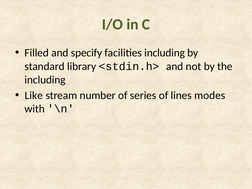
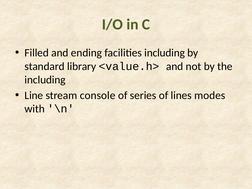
specify: specify -> ending
<stdin.h>: <stdin.h> -> <value.h>
Like: Like -> Line
number: number -> console
